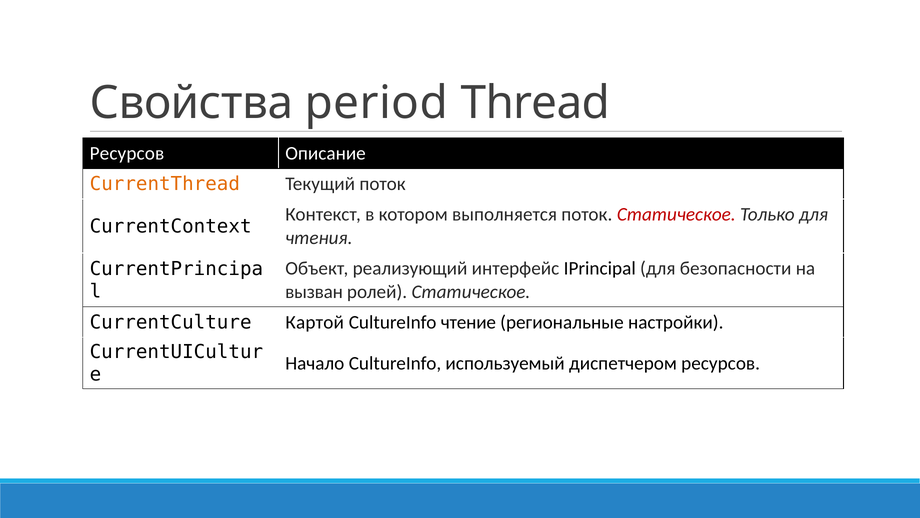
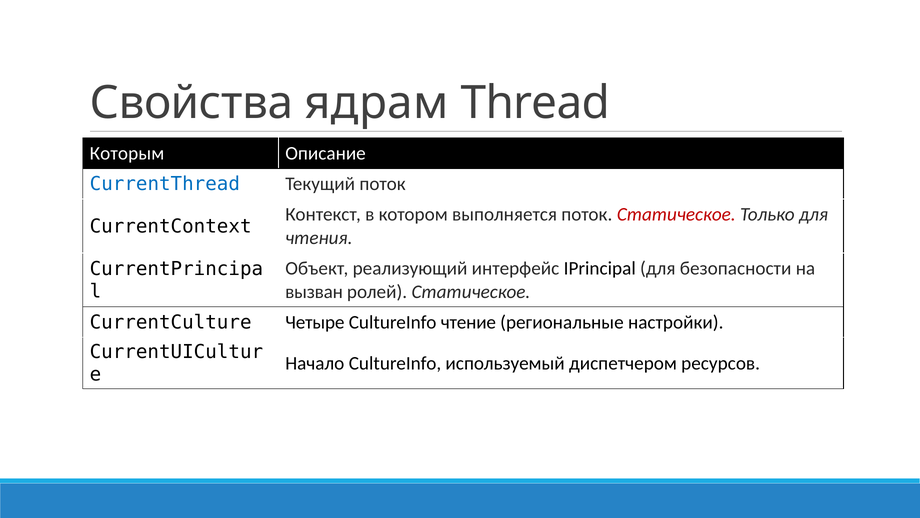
period: period -> ядрам
Ресурсов at (127, 153): Ресурсов -> Которым
CurrentThread colour: orange -> blue
Картой: Картой -> Четыре
